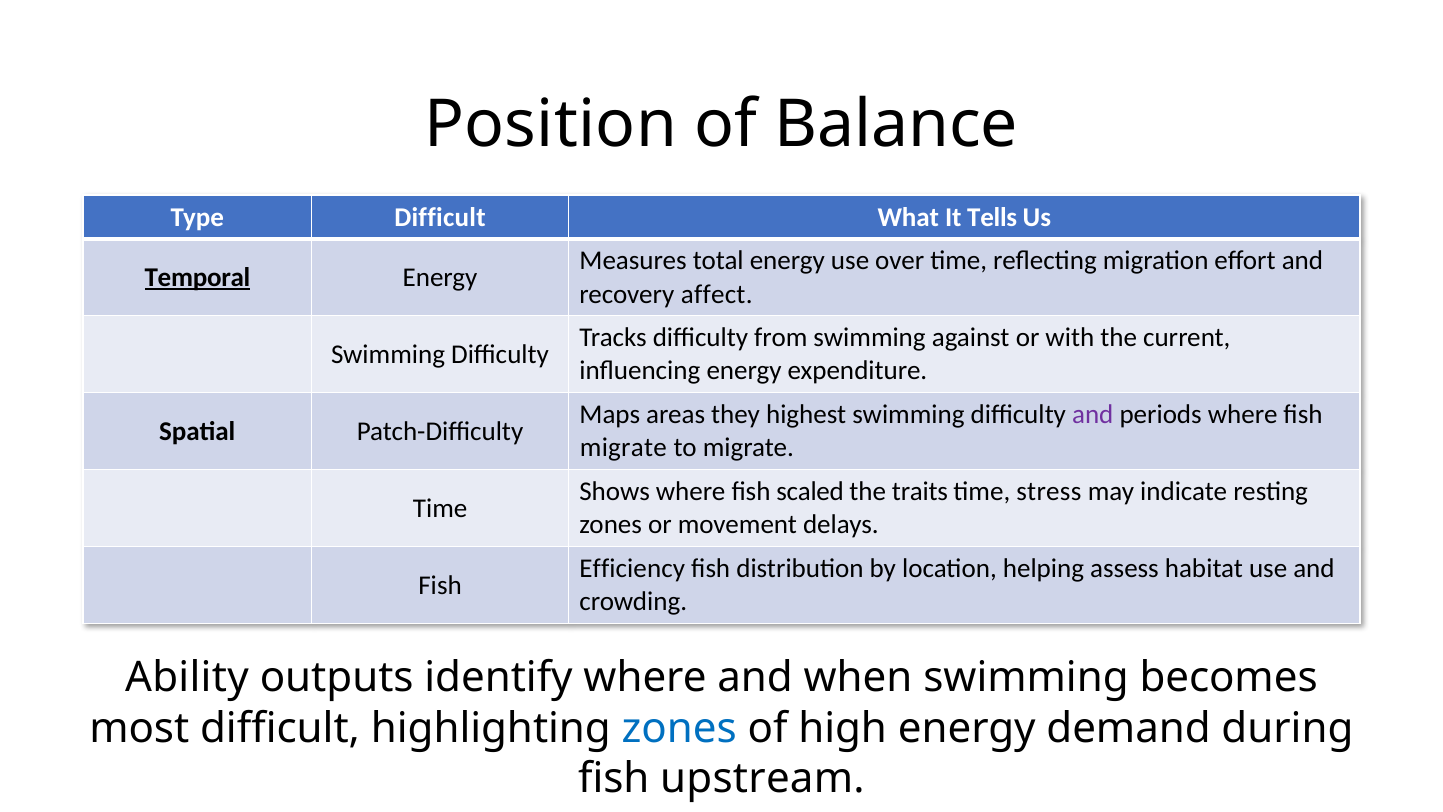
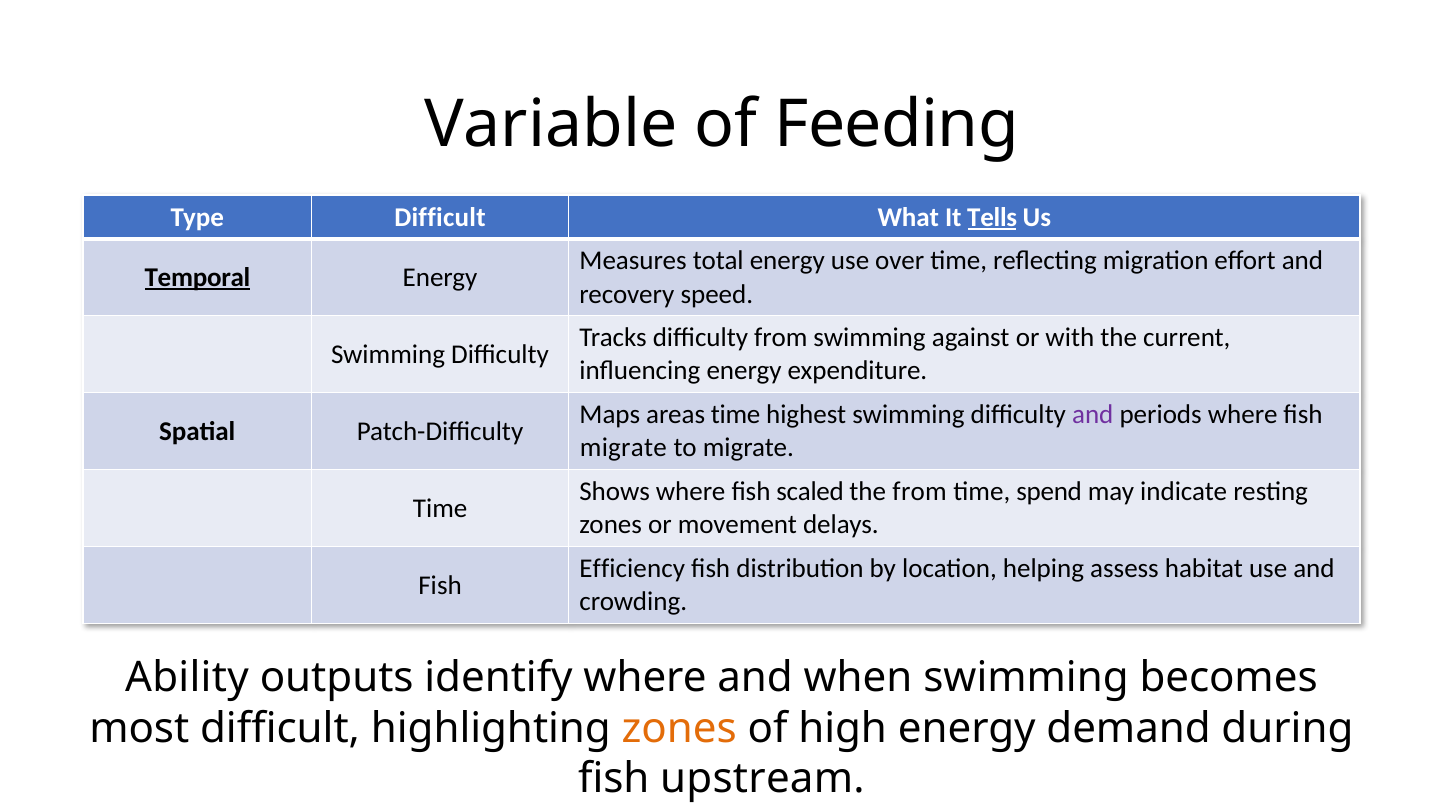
Position: Position -> Variable
Balance: Balance -> Feeding
Tells underline: none -> present
affect: affect -> speed
areas they: they -> time
the traits: traits -> from
stress: stress -> spend
zones at (679, 728) colour: blue -> orange
